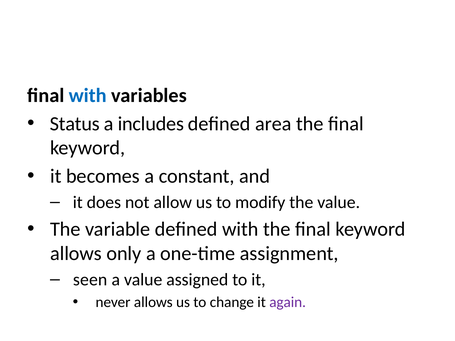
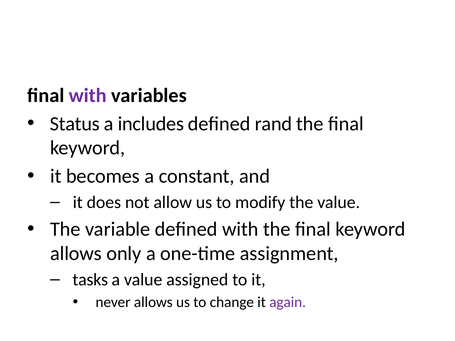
with at (88, 95) colour: blue -> purple
area: area -> rand
seen: seen -> tasks
